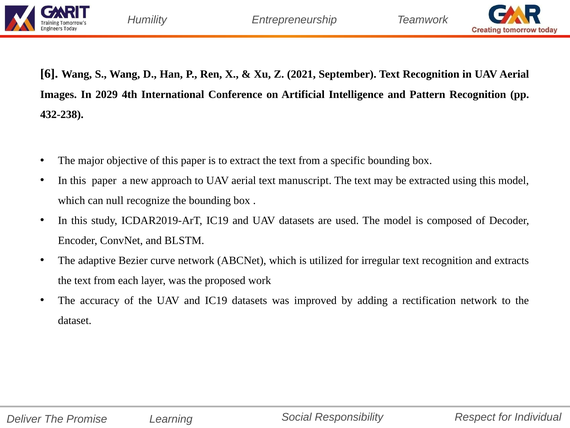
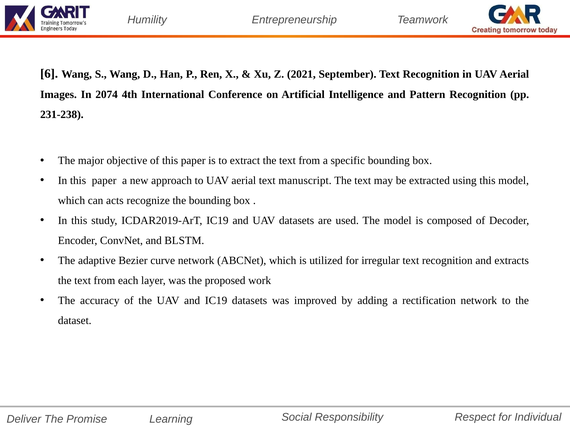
2029: 2029 -> 2074
432-238: 432-238 -> 231-238
null: null -> acts
